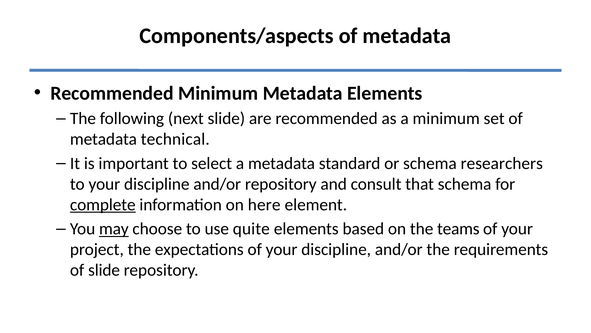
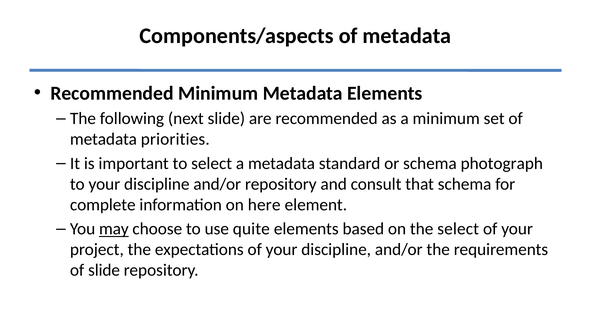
technical: technical -> priorities
researchers: researchers -> photograph
complete underline: present -> none
the teams: teams -> select
